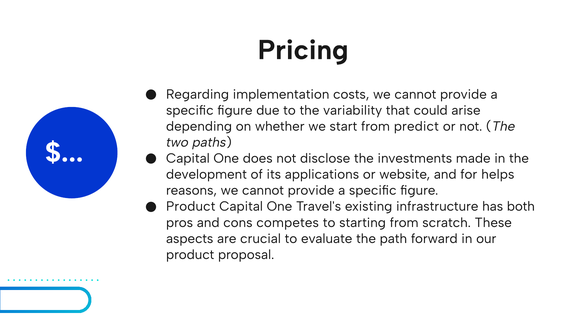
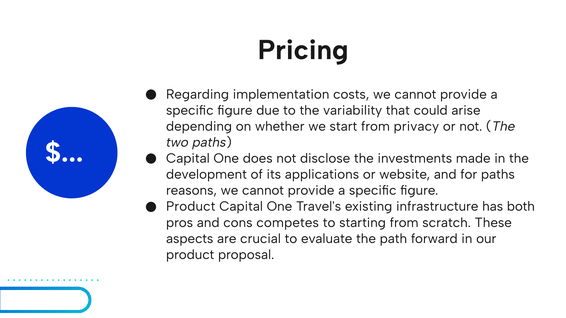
predict: predict -> privacy
for helps: helps -> paths
